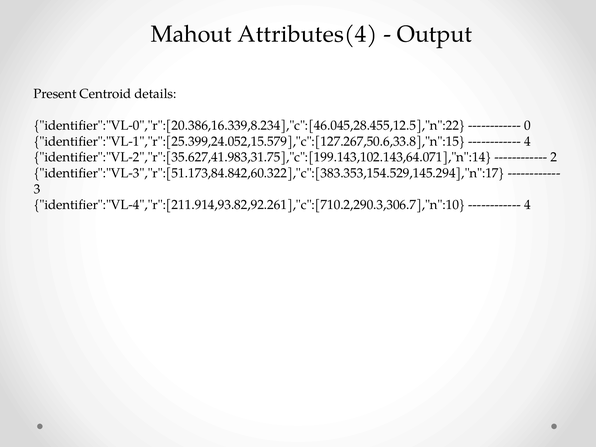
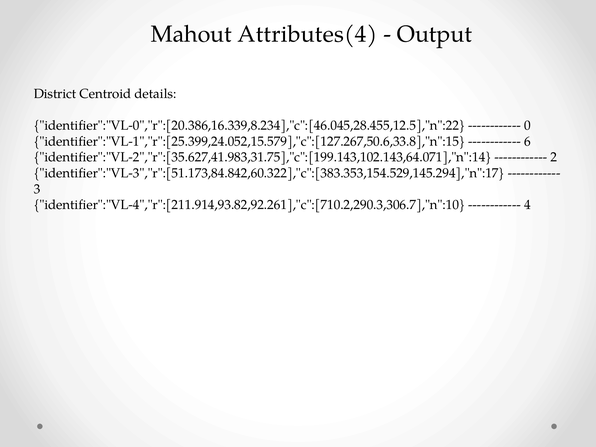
Present: Present -> District
4 at (528, 141): 4 -> 6
